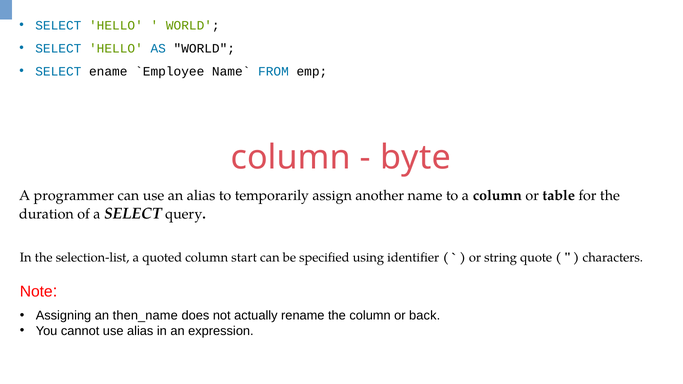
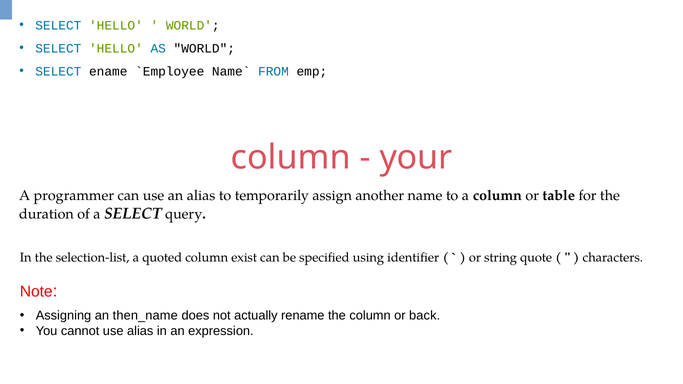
byte: byte -> your
start: start -> exist
